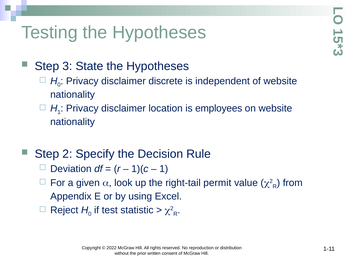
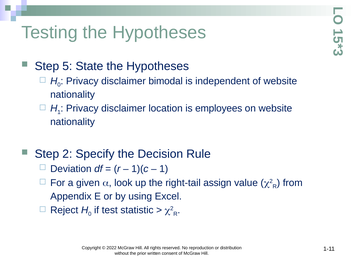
Step 3: 3 -> 5
discrete: discrete -> bimodal
permit: permit -> assign
